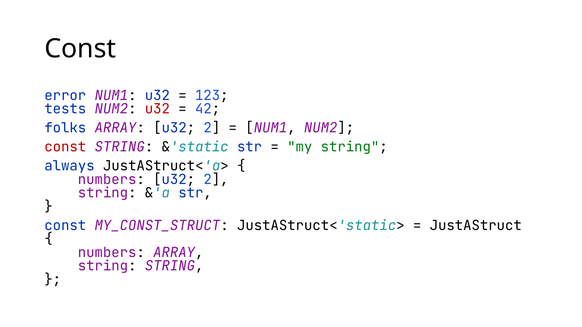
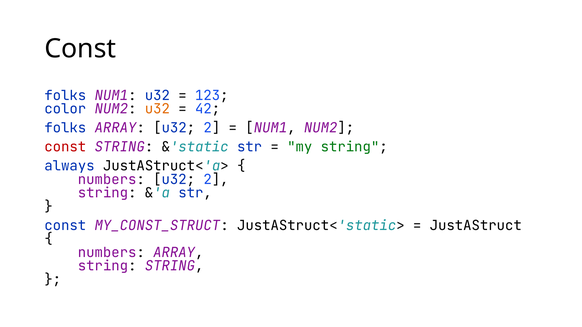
error at (65, 96): error -> folks
tests: tests -> color
u32 at (157, 109) colour: red -> orange
